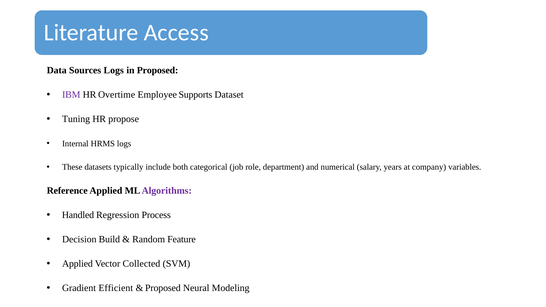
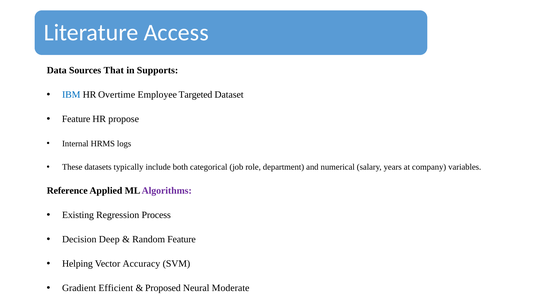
Sources Logs: Logs -> That
in Proposed: Proposed -> Supports
IBM colour: purple -> blue
Supports: Supports -> Targeted
Tuning at (76, 119): Tuning -> Feature
Handled: Handled -> Existing
Build: Build -> Deep
Applied at (77, 264): Applied -> Helping
Collected: Collected -> Accuracy
Modeling: Modeling -> Moderate
